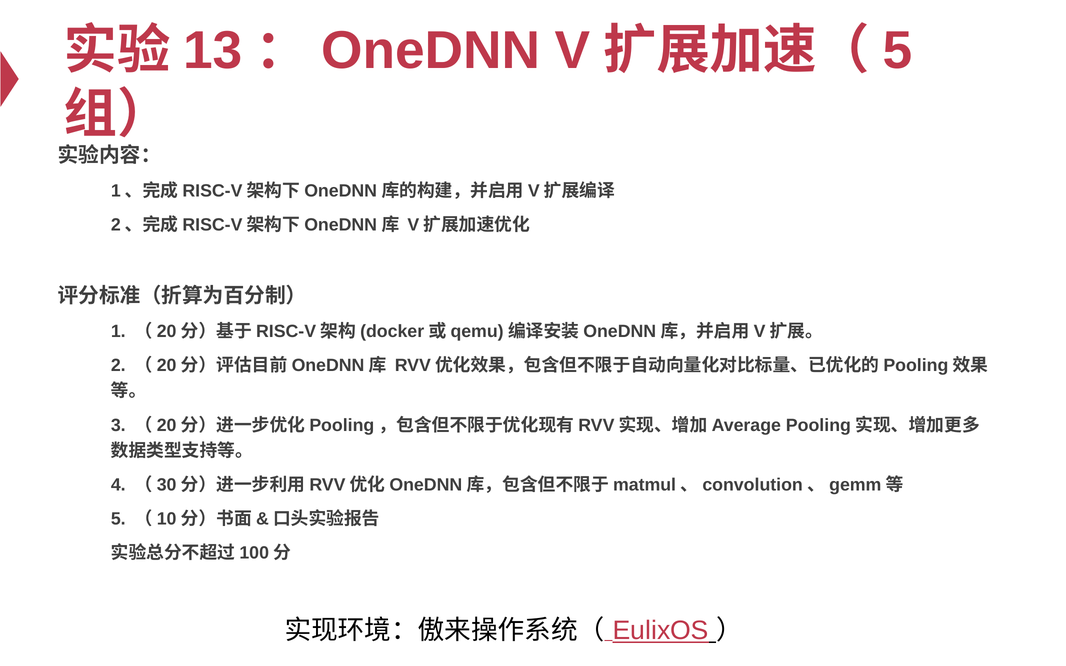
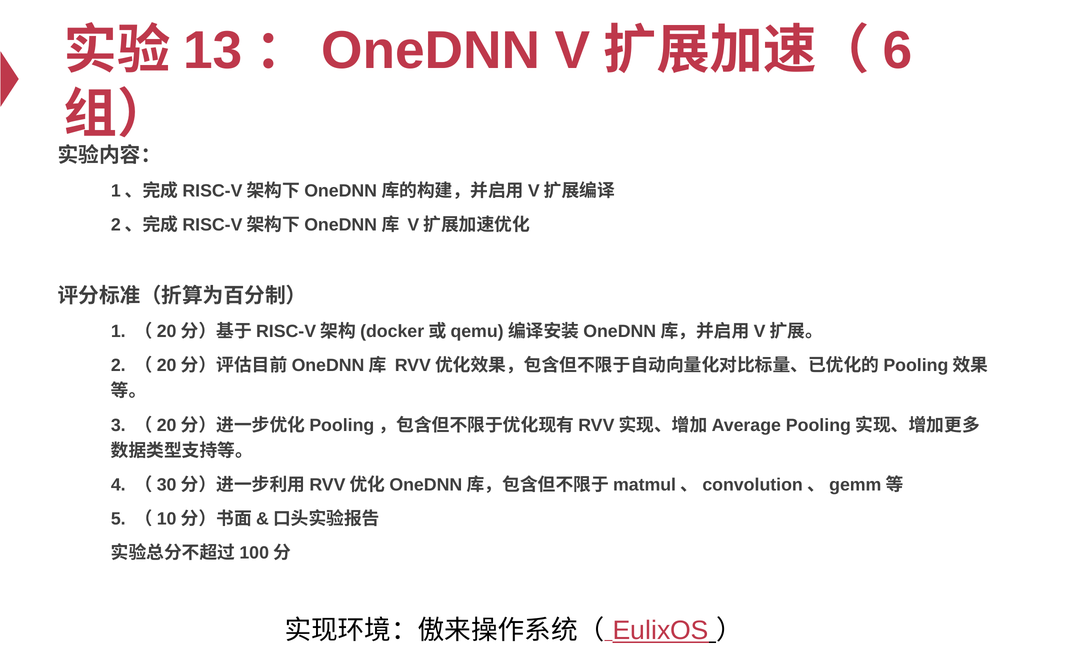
5 at (897, 51): 5 -> 6
